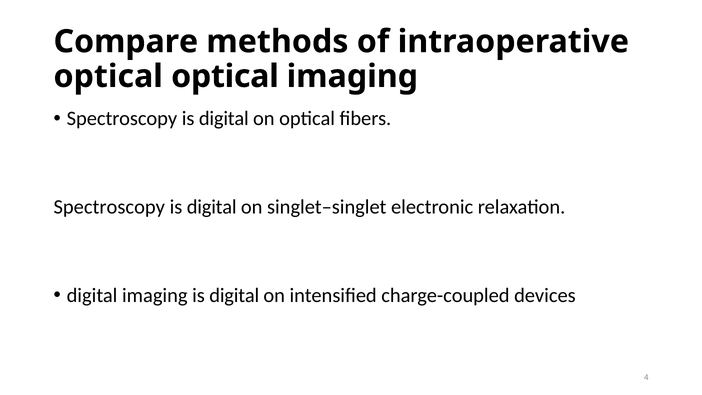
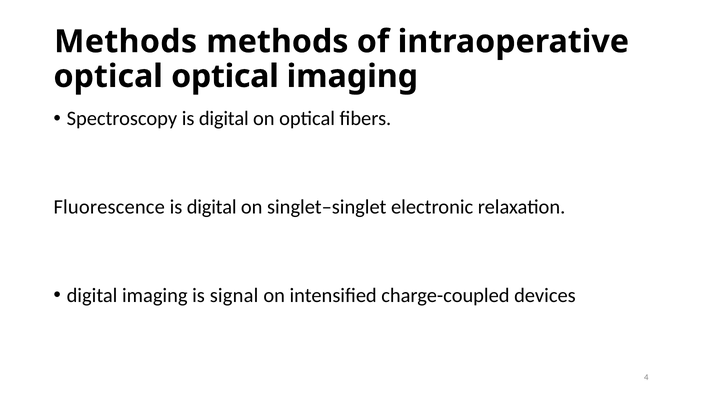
Compare at (126, 42): Compare -> Methods
Spectroscopy at (109, 207): Spectroscopy -> Fluorescence
imaging is digital: digital -> signal
